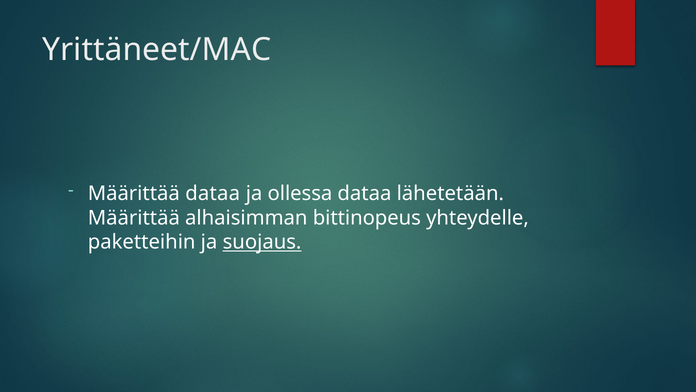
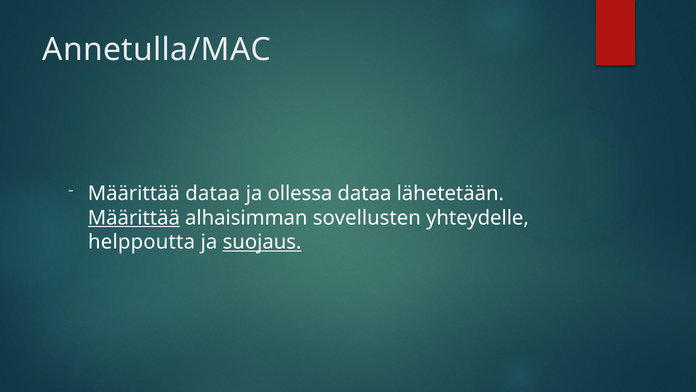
Yrittäneet/MAC: Yrittäneet/MAC -> Annetulla/MAC
Määrittää at (134, 218) underline: none -> present
bittinopeus: bittinopeus -> sovellusten
paketteihin: paketteihin -> helppoutta
